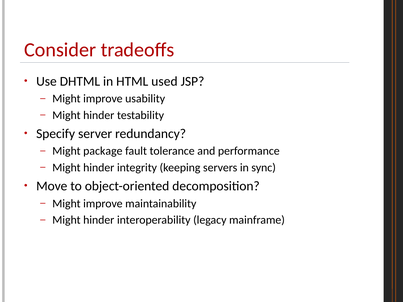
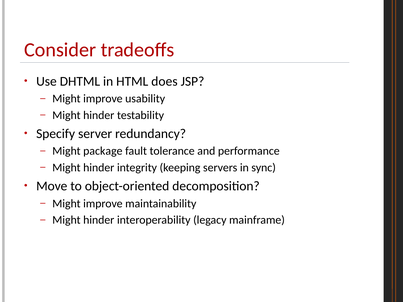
used: used -> does
